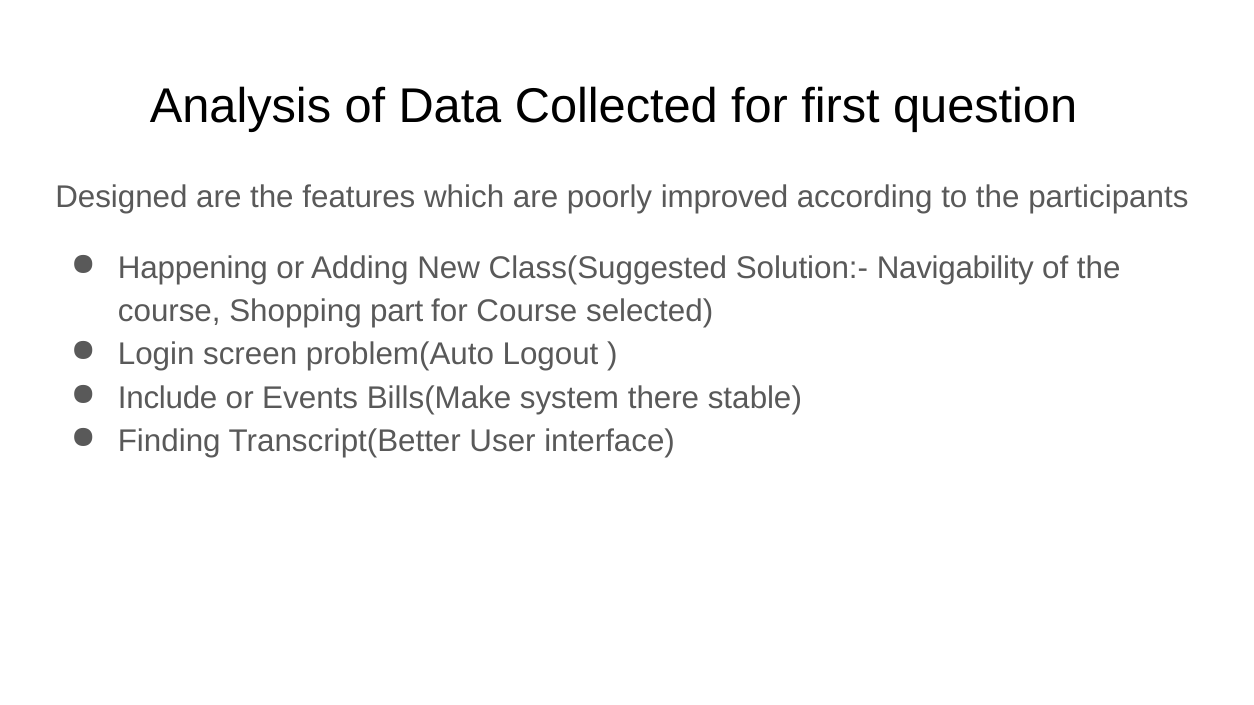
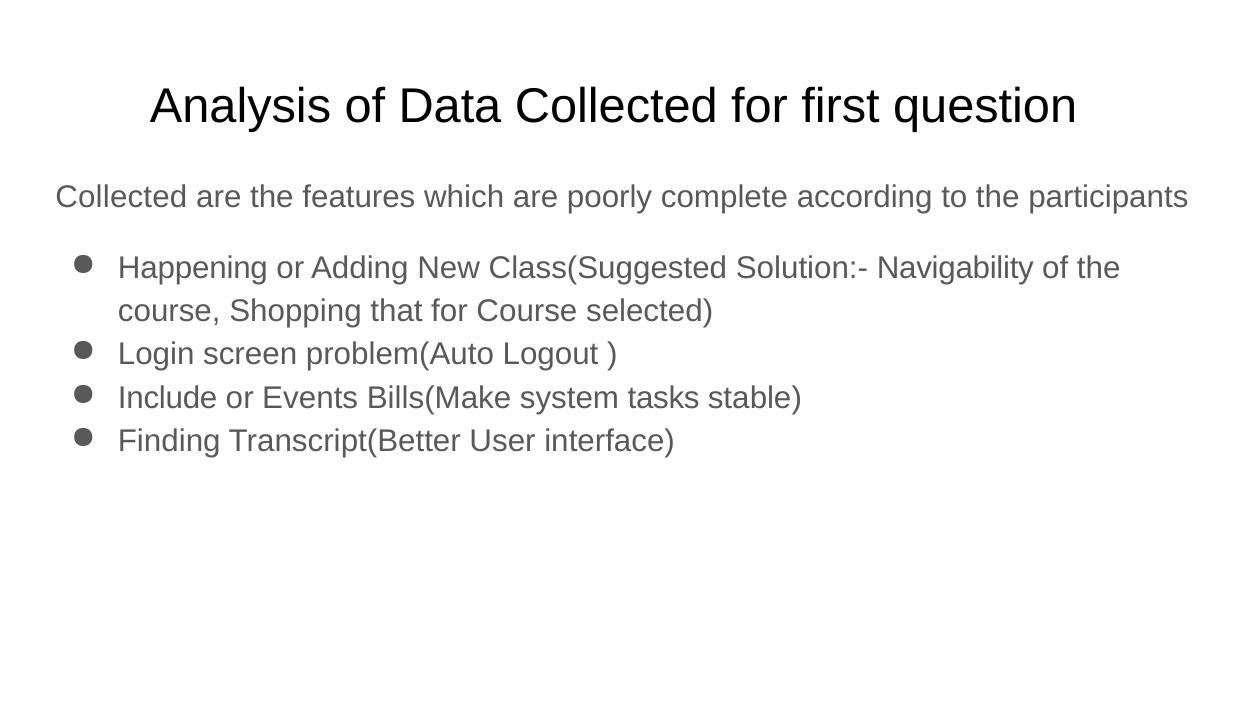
Designed at (121, 197): Designed -> Collected
improved: improved -> complete
part: part -> that
there: there -> tasks
